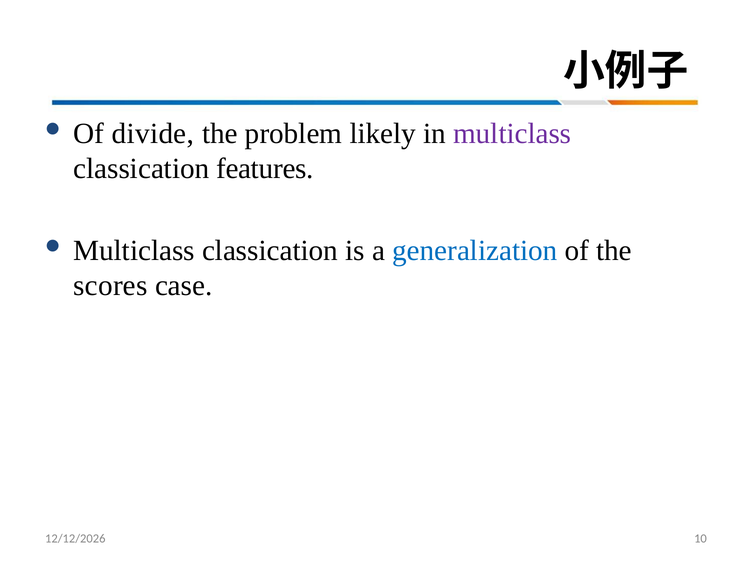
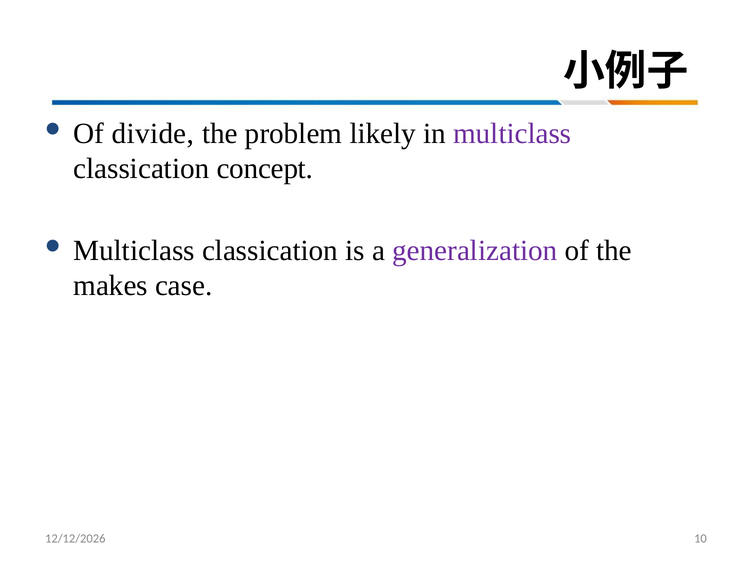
features: features -> concept
generalization colour: blue -> purple
scores: scores -> makes
